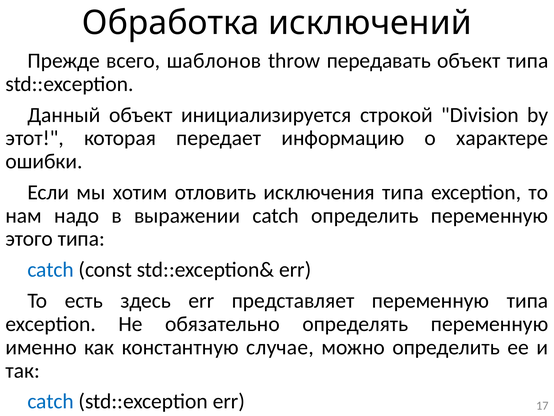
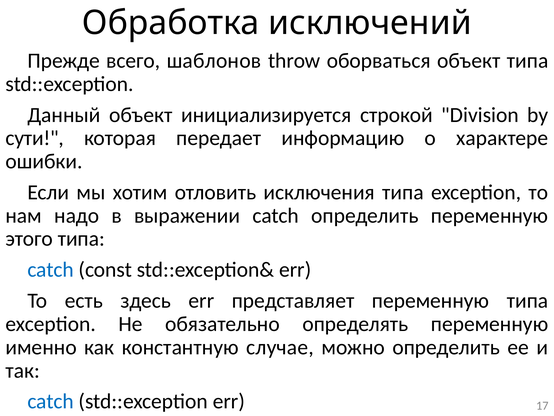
передавать: передавать -> оборваться
этот: этот -> сути
